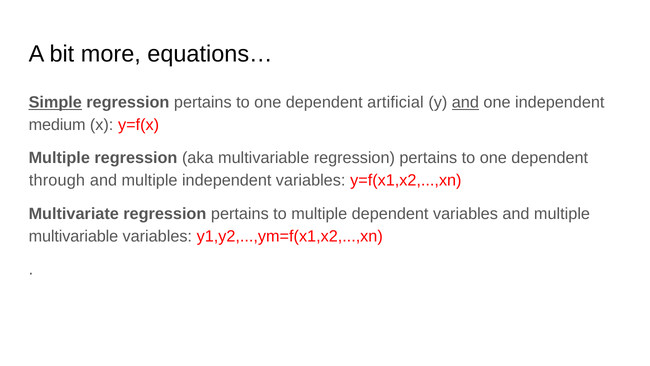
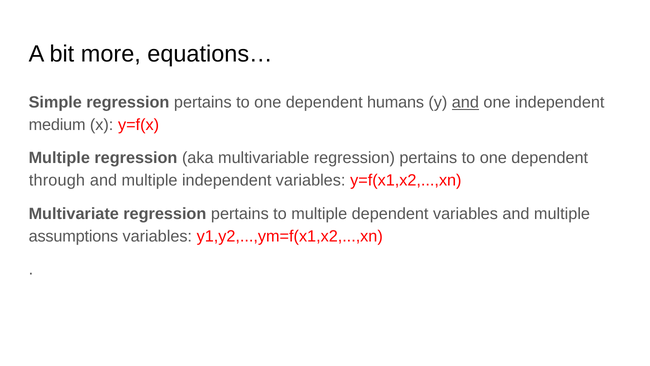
Simple underline: present -> none
artificial: artificial -> humans
multivariable at (73, 236): multivariable -> assumptions
